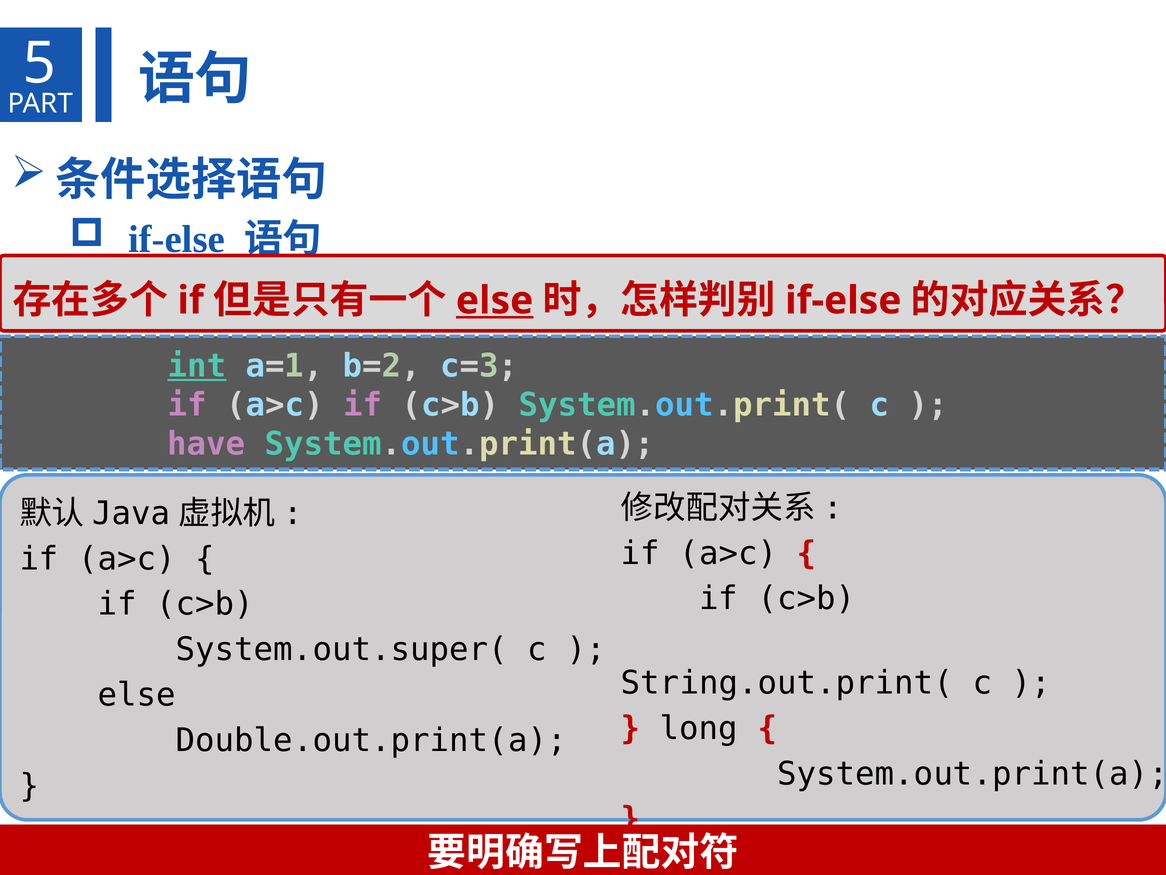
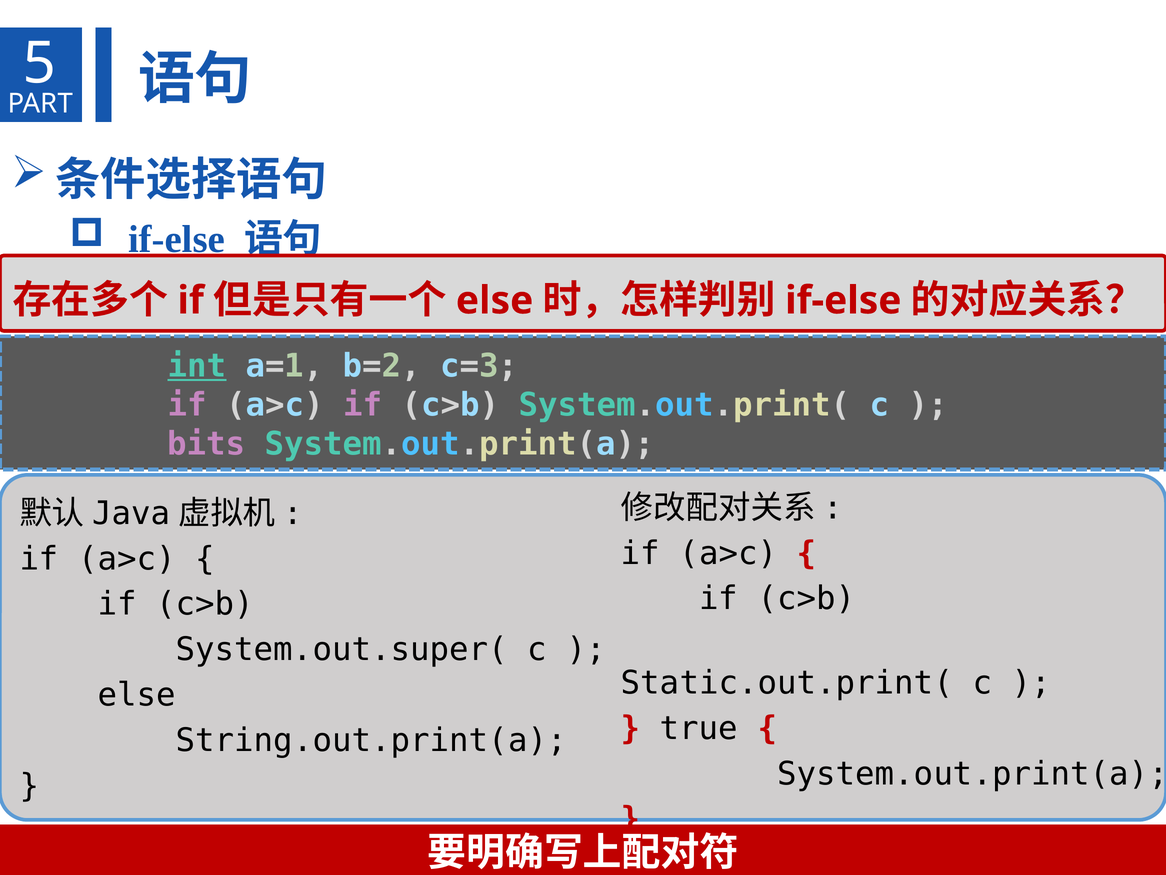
else at (495, 300) underline: present -> none
have: have -> bits
String.out.print(: String.out.print( -> Static.out.print(
long: long -> true
Double.out.print(a: Double.out.print(a -> String.out.print(a
